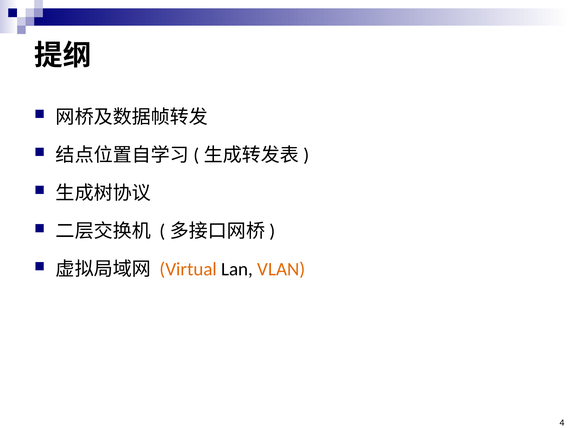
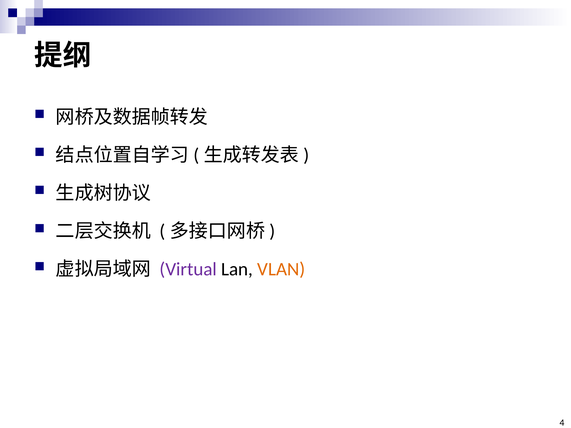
Virtual colour: orange -> purple
